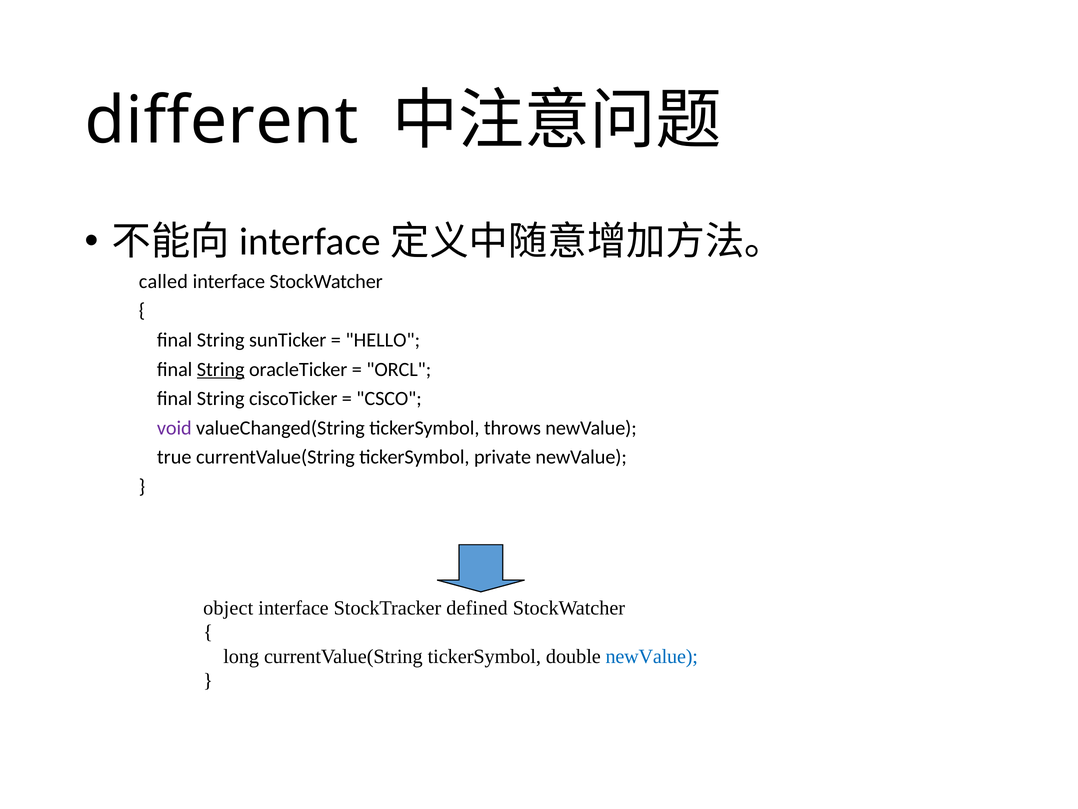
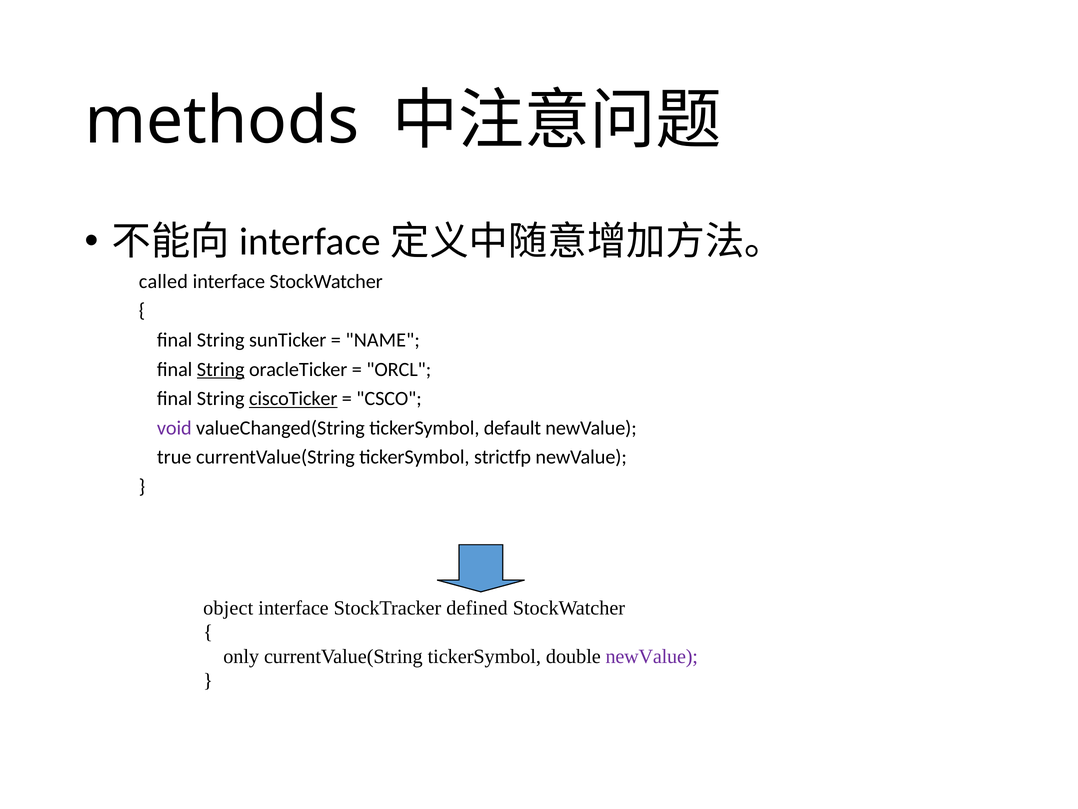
different: different -> methods
HELLO: HELLO -> NAME
ciscoTicker underline: none -> present
throws: throws -> default
private: private -> strictfp
long: long -> only
newValue at (652, 656) colour: blue -> purple
